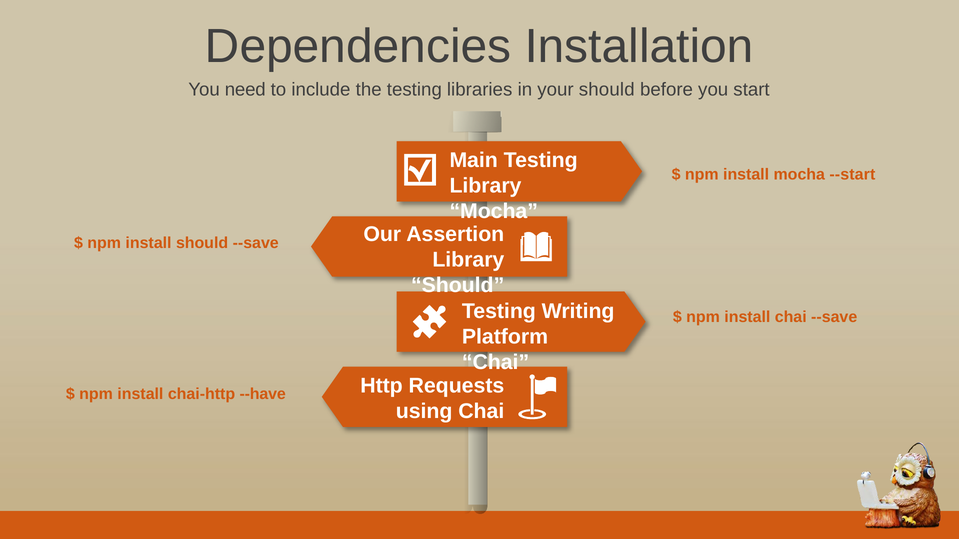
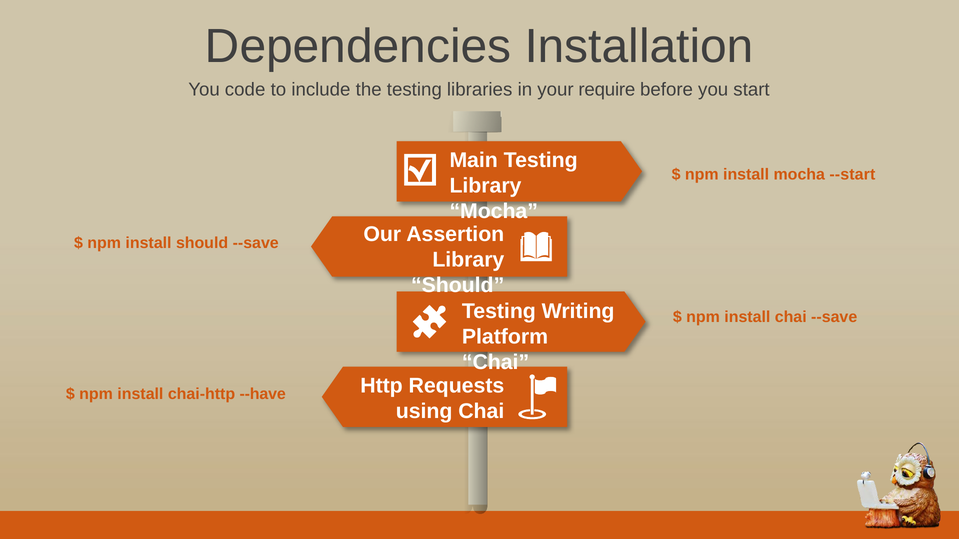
need: need -> code
your should: should -> require
